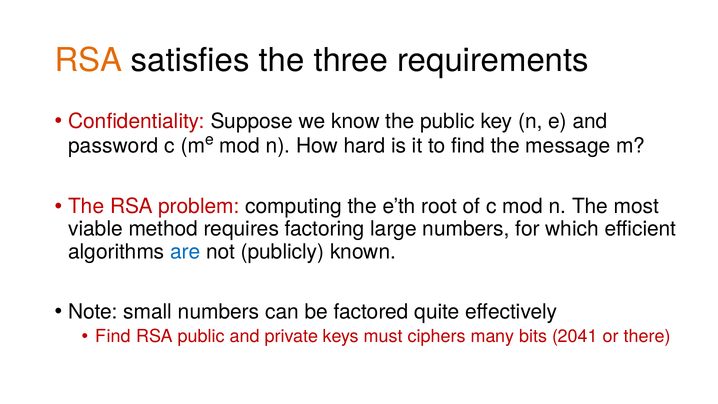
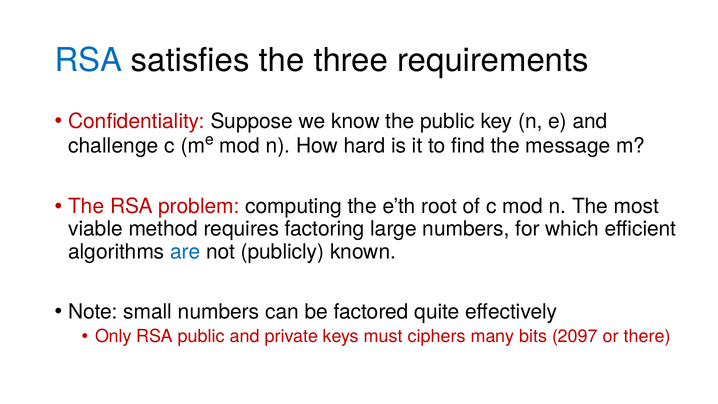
RSA at (88, 60) colour: orange -> blue
password: password -> challenge
Find at (113, 336): Find -> Only
2041: 2041 -> 2097
